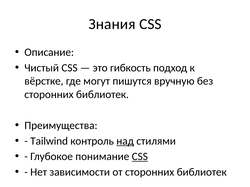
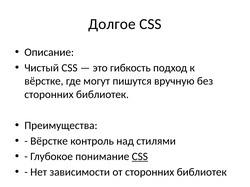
Знания at (112, 24): Знания -> Долгое
Tailwind at (49, 141): Tailwind -> Вёрстке
над underline: present -> none
